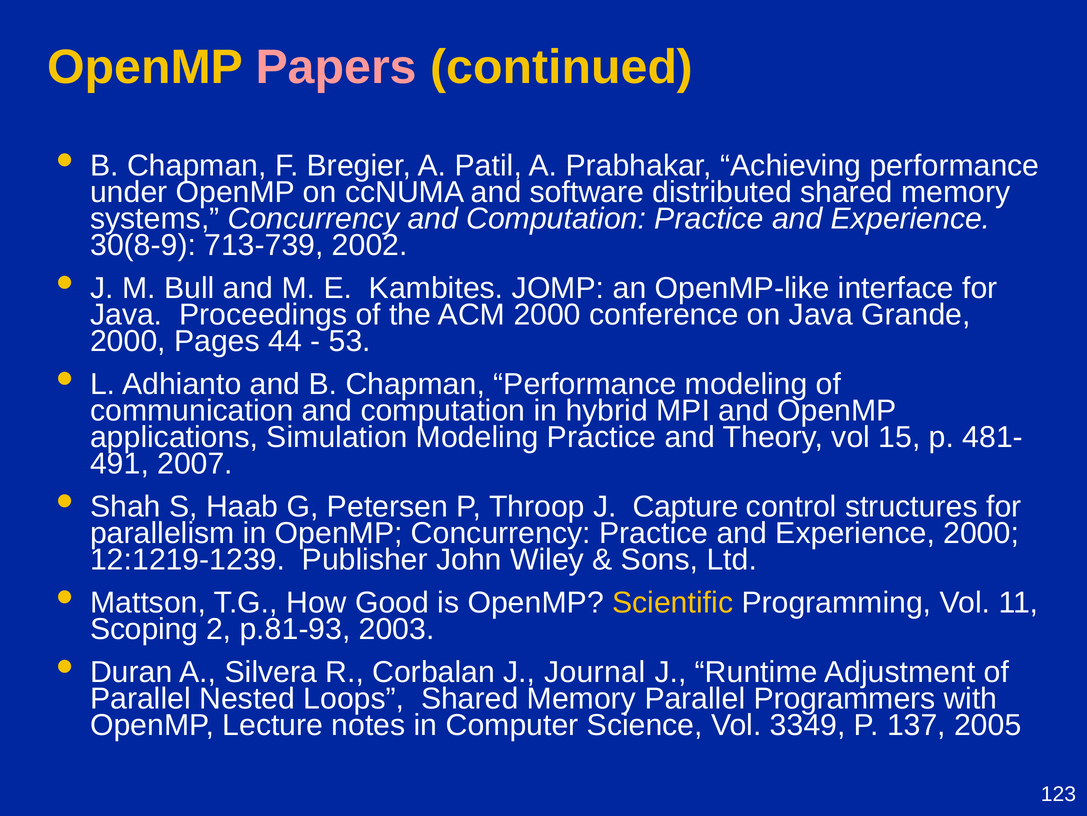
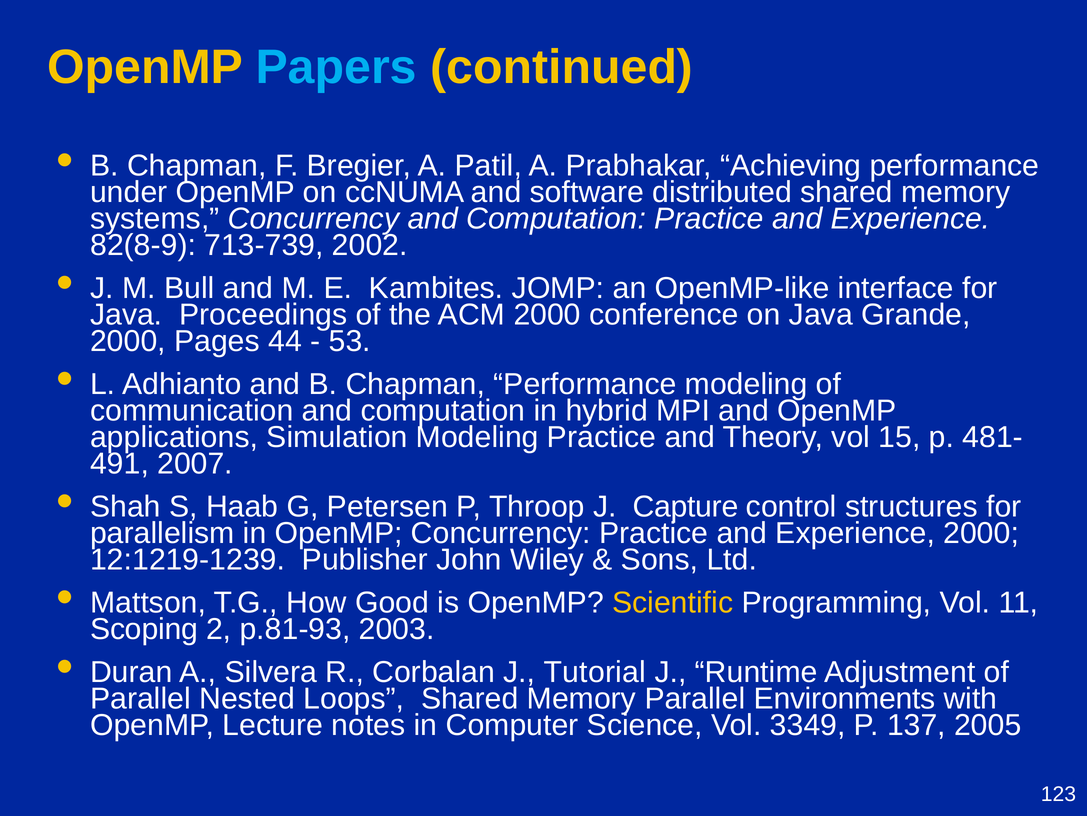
Papers colour: pink -> light blue
30(8-9: 30(8-9 -> 82(8-9
Journal: Journal -> Tutorial
Programmers: Programmers -> Environments
